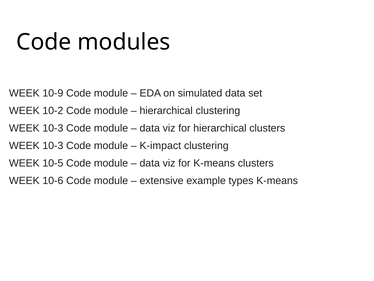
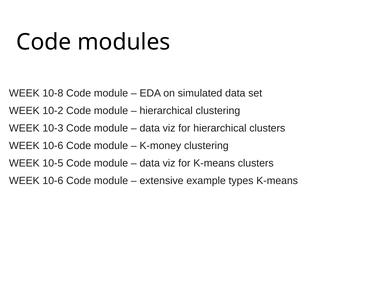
10-9: 10-9 -> 10-8
10-3 at (53, 145): 10-3 -> 10-6
K-impact: K-impact -> K-money
